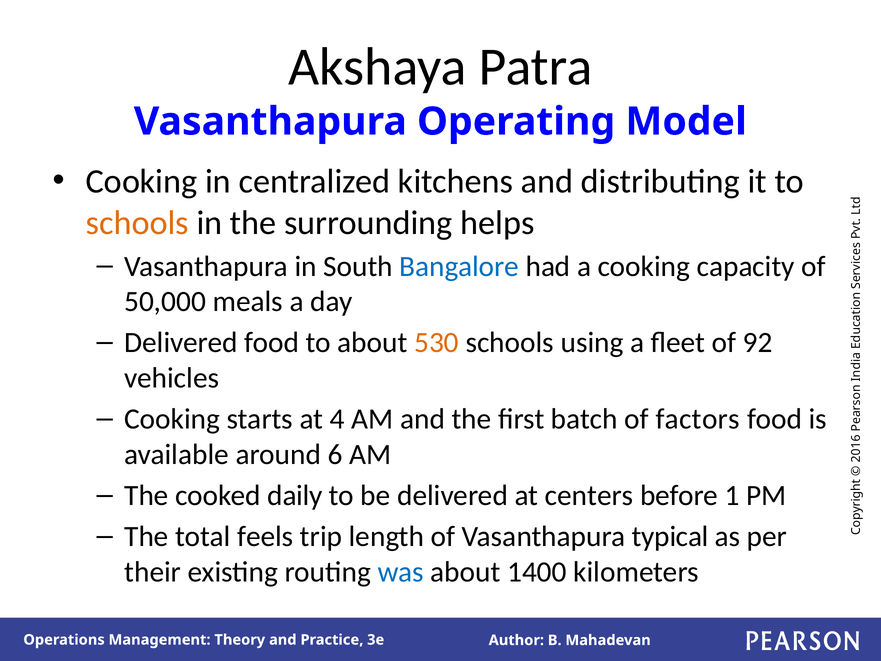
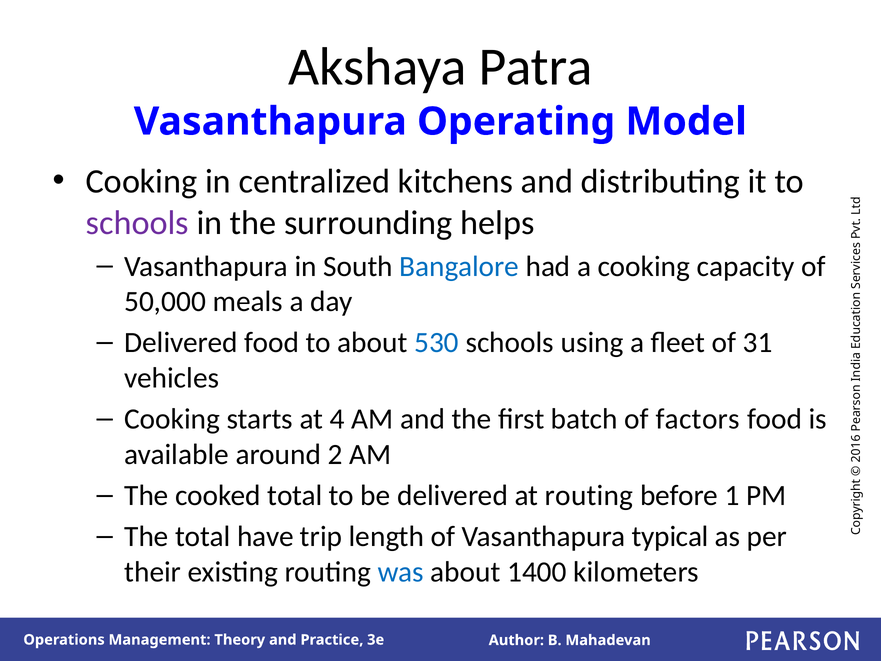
schools at (137, 223) colour: orange -> purple
530 colour: orange -> blue
92: 92 -> 31
around 6: 6 -> 2
cooked daily: daily -> total
at centers: centers -> routing
feels: feels -> have
